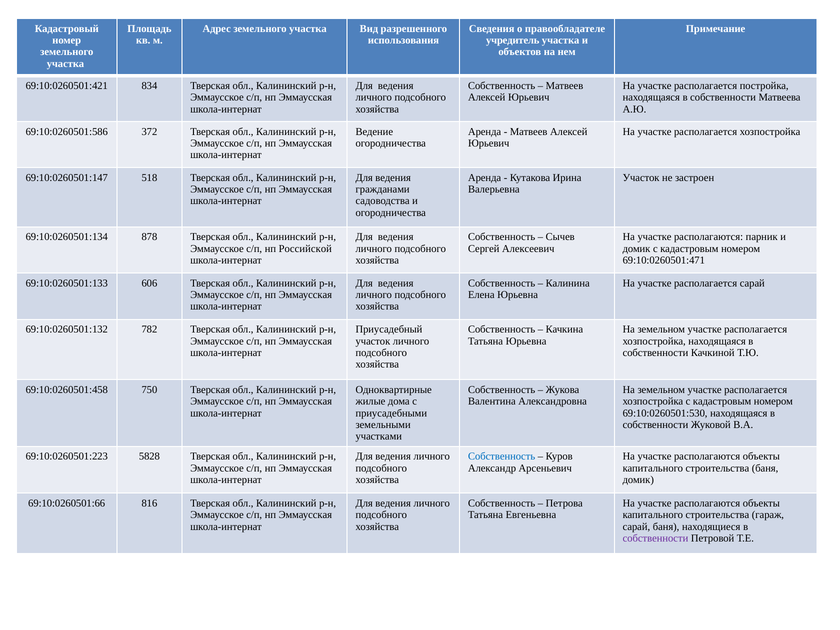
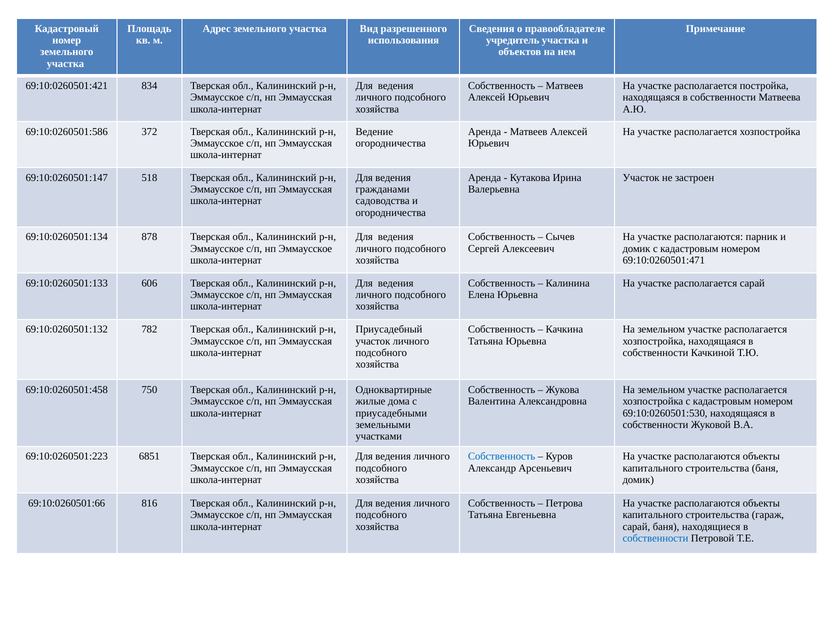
нп Российской: Российской -> Эммаусское
5828: 5828 -> 6851
собственности at (655, 538) colour: purple -> blue
